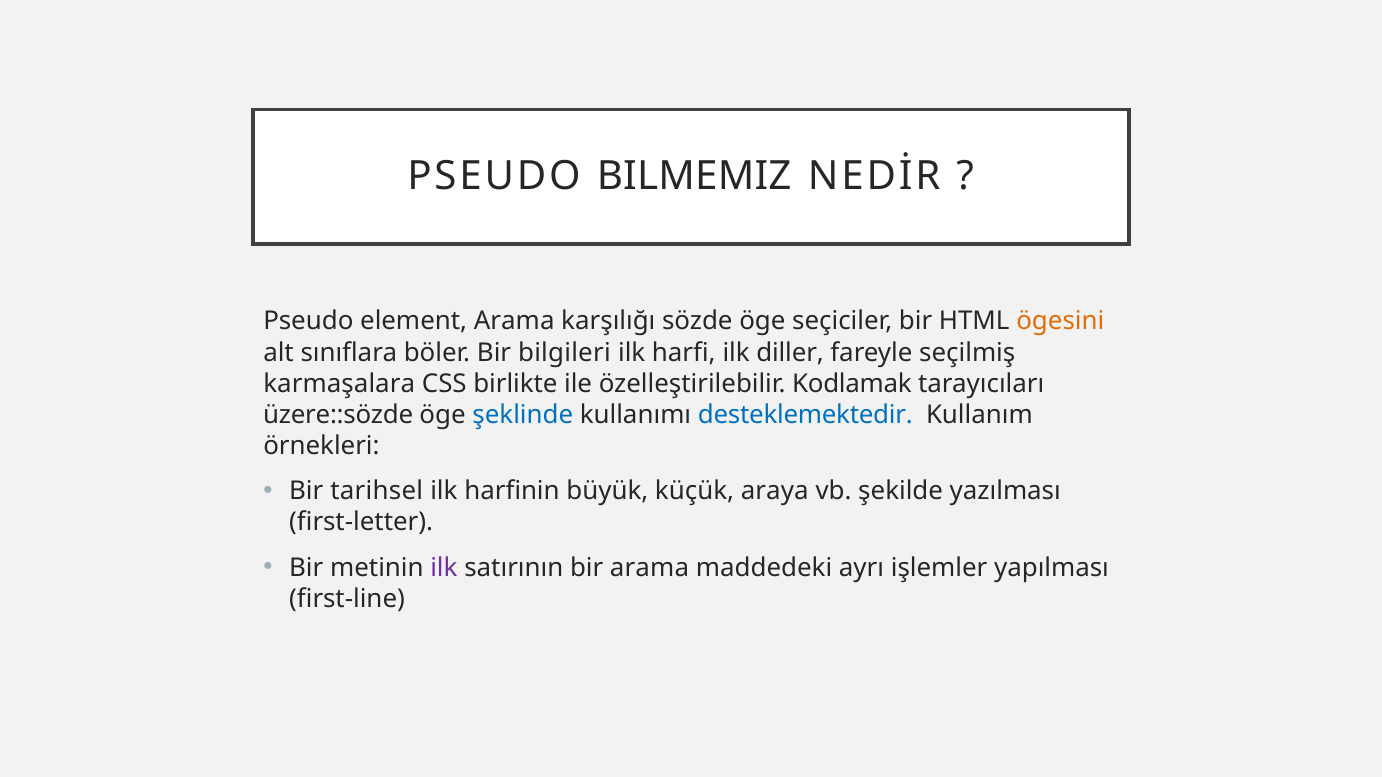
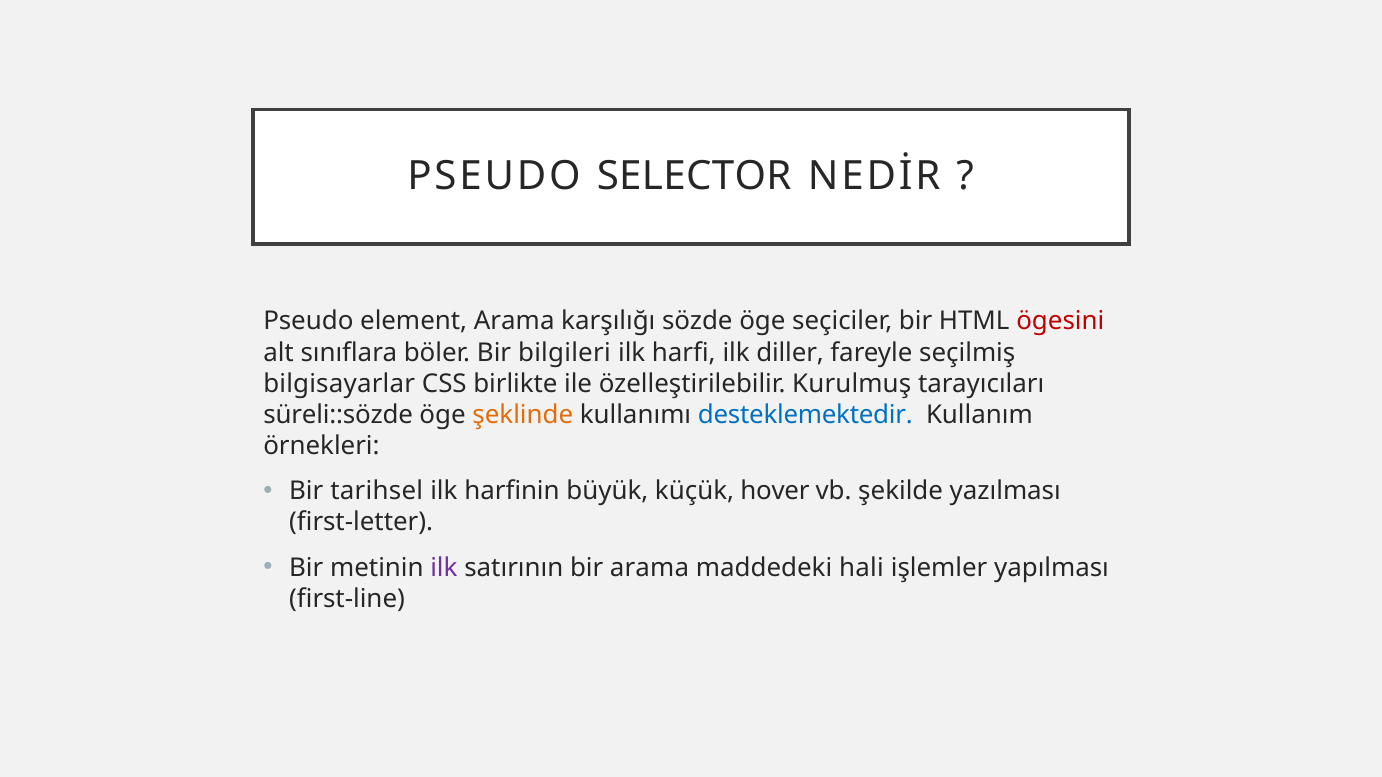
BILMEMIZ: BILMEMIZ -> SELECTOR
ögesini colour: orange -> red
karmaşalara: karmaşalara -> bilgisayarlar
Kodlamak: Kodlamak -> Kurulmuş
üzere::sözde: üzere::sözde -> süreli::sözde
şeklinde colour: blue -> orange
araya: araya -> hover
ayrı: ayrı -> hali
